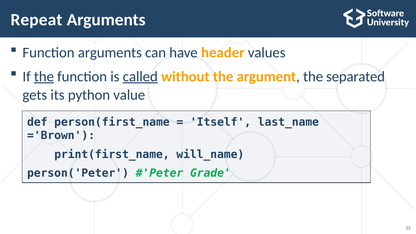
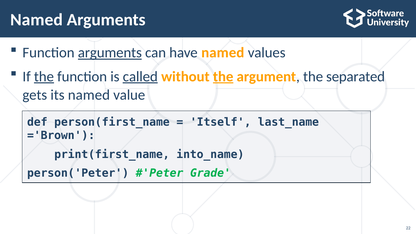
Repeat at (36, 20): Repeat -> Named
arguments at (110, 53) underline: none -> present
have header: header -> named
the at (223, 77) underline: none -> present
its python: python -> named
will_name: will_name -> into_name
